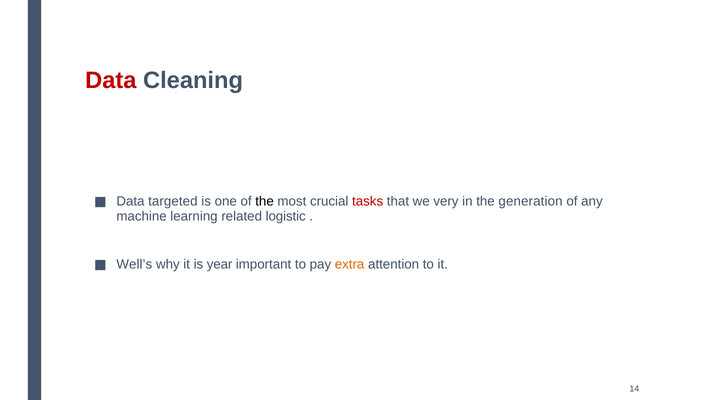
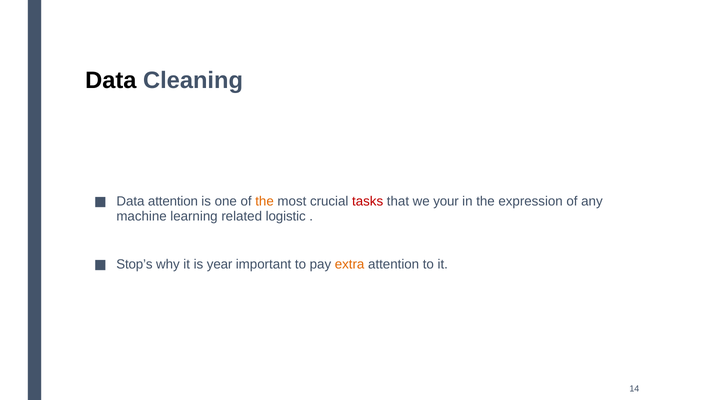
Data at (111, 80) colour: red -> black
Data targeted: targeted -> attention
the at (265, 201) colour: black -> orange
very: very -> your
generation: generation -> expression
Well’s: Well’s -> Stop’s
